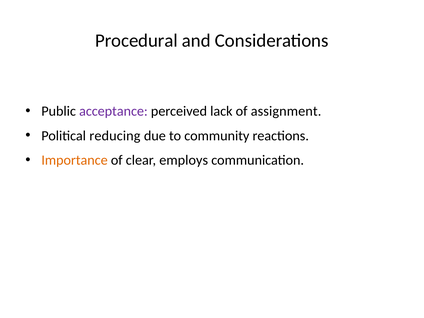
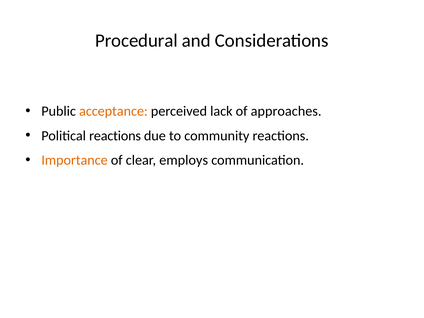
acceptance colour: purple -> orange
assignment: assignment -> approaches
Political reducing: reducing -> reactions
